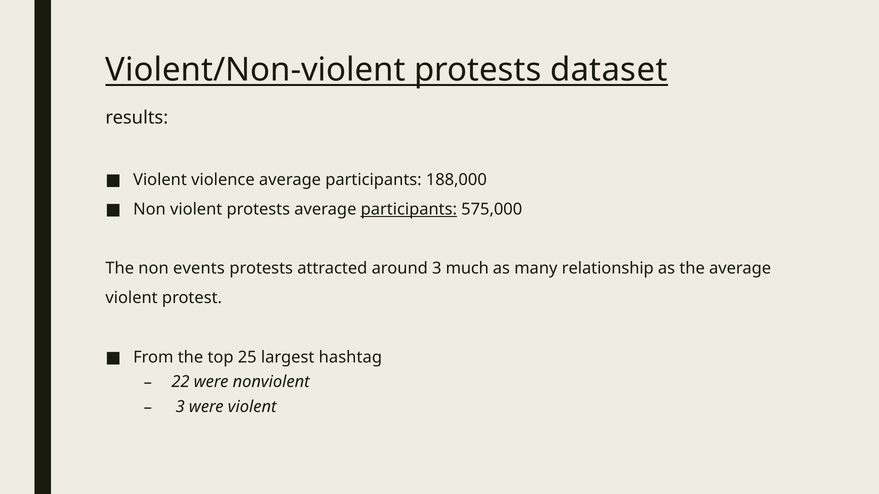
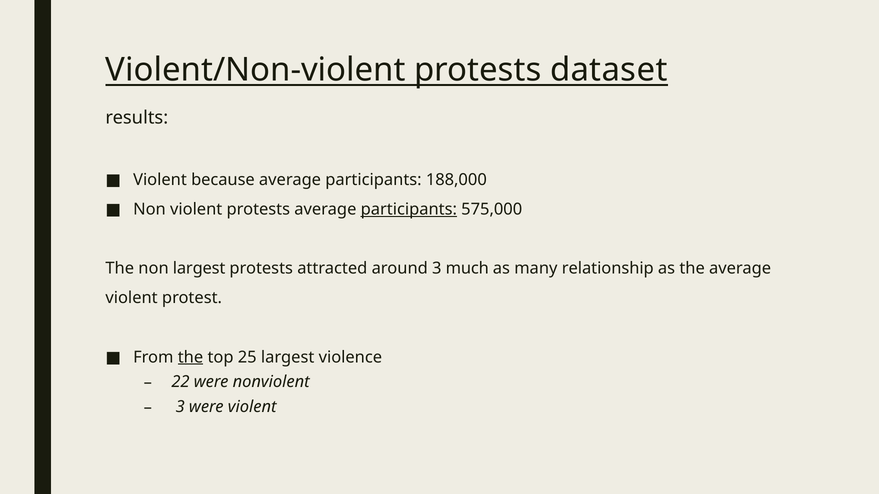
violence: violence -> because
non events: events -> largest
the at (190, 357) underline: none -> present
hashtag: hashtag -> violence
